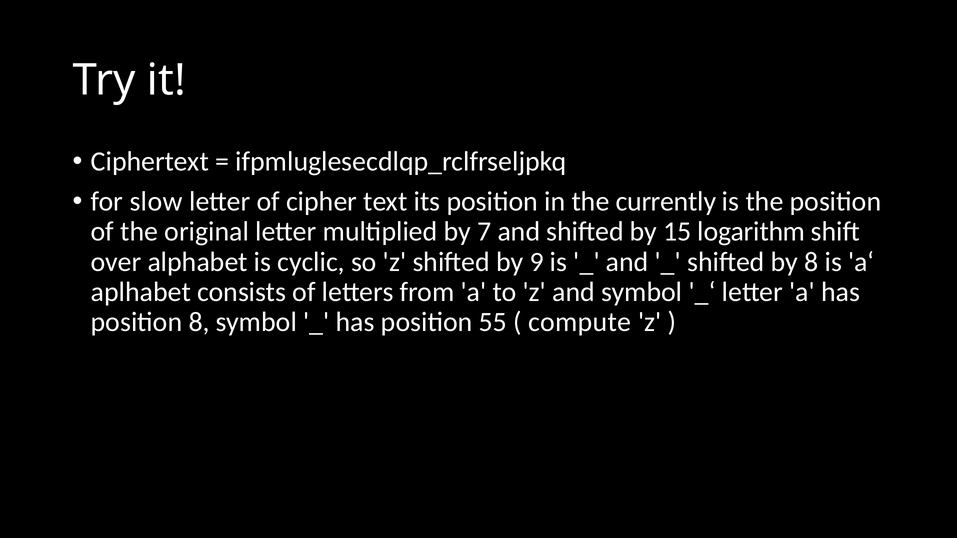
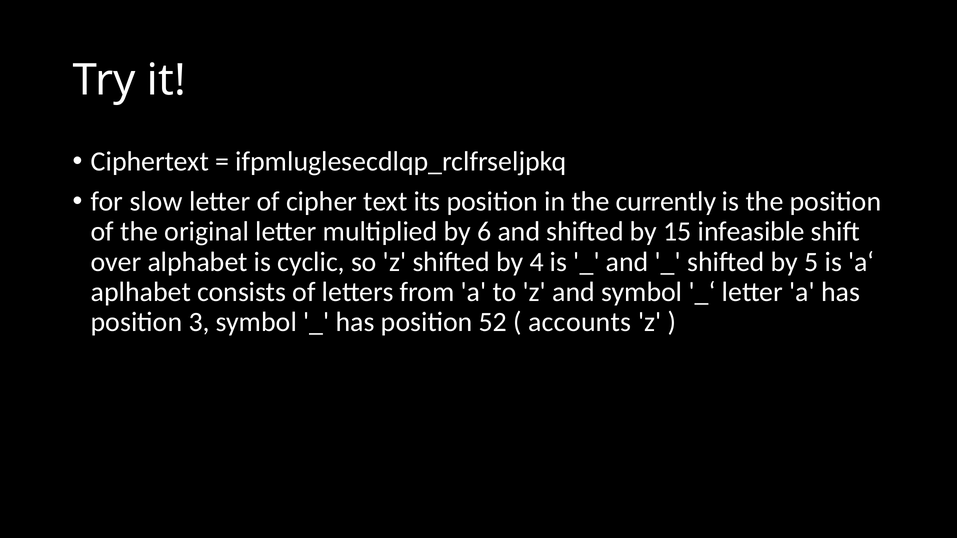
7: 7 -> 6
logarithm: logarithm -> infeasible
9: 9 -> 4
by 8: 8 -> 5
position 8: 8 -> 3
55: 55 -> 52
compute: compute -> accounts
